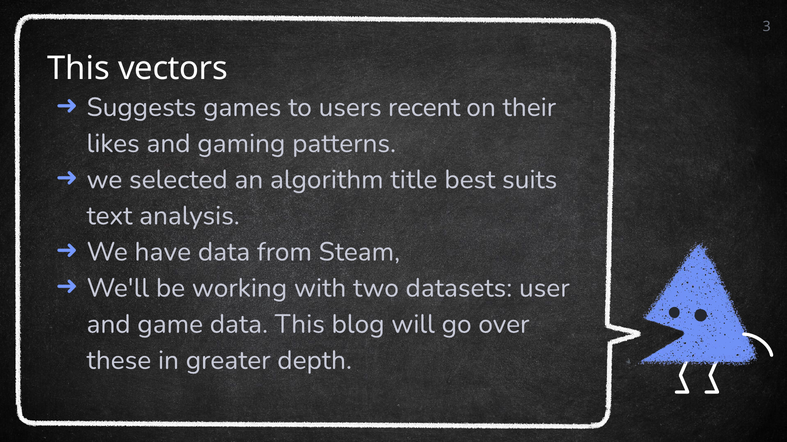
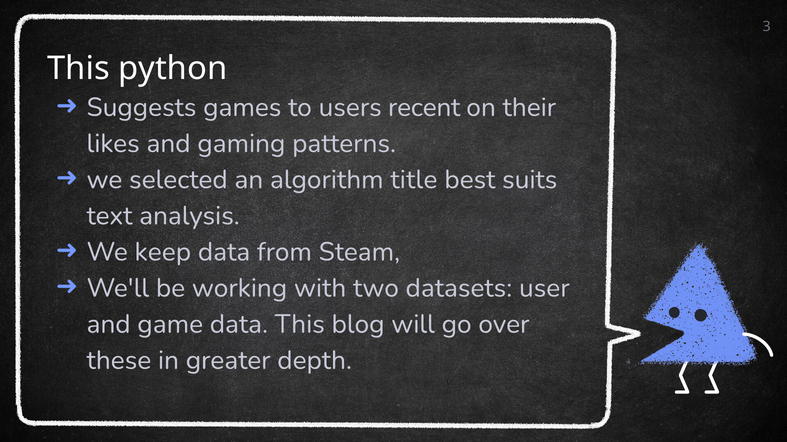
vectors: vectors -> python
have: have -> keep
